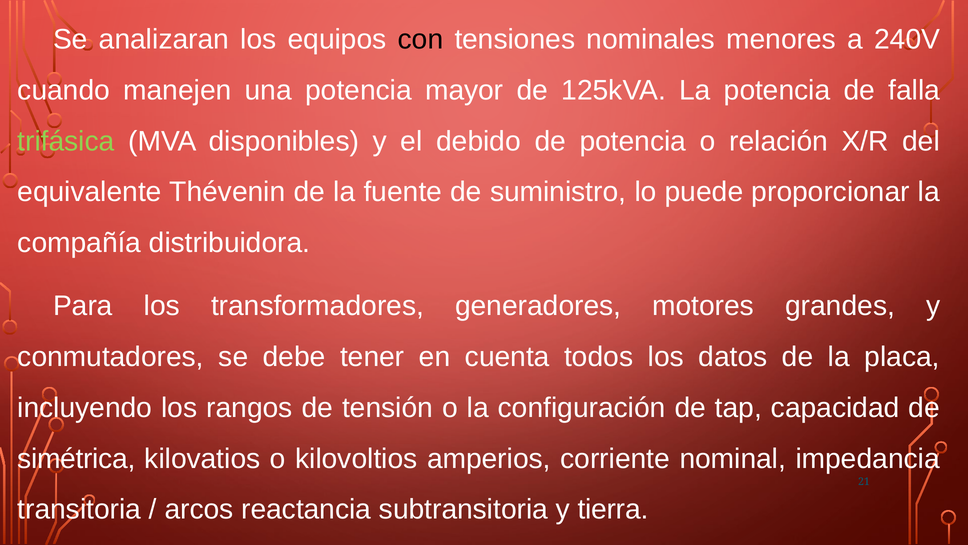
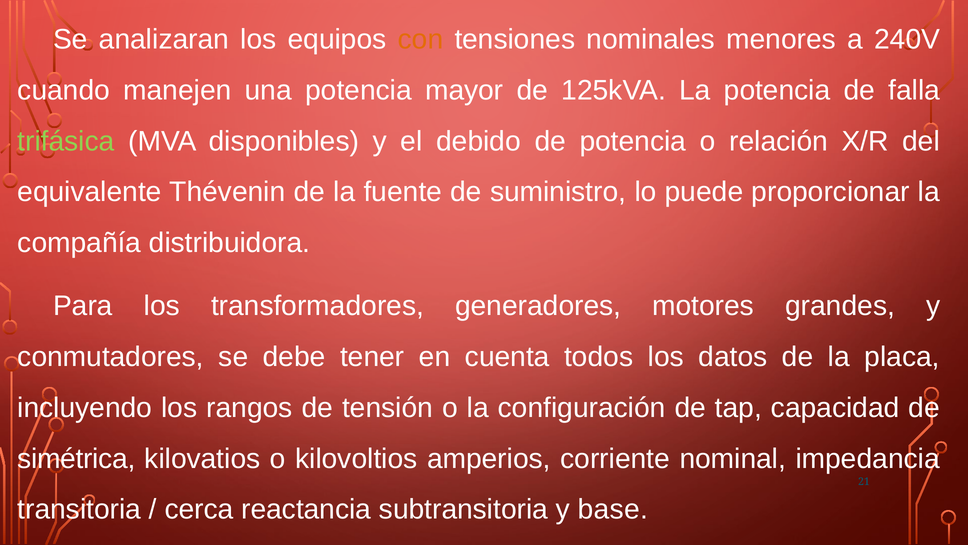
con colour: black -> orange
arcos: arcos -> cerca
tierra: tierra -> base
